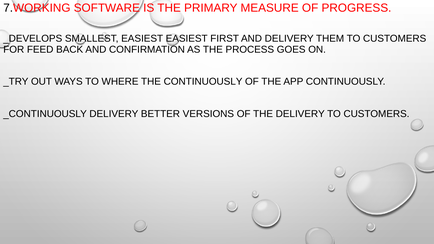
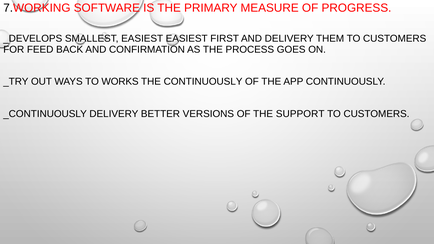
WHERE: WHERE -> WORKS
THE DELIVERY: DELIVERY -> SUPPORT
